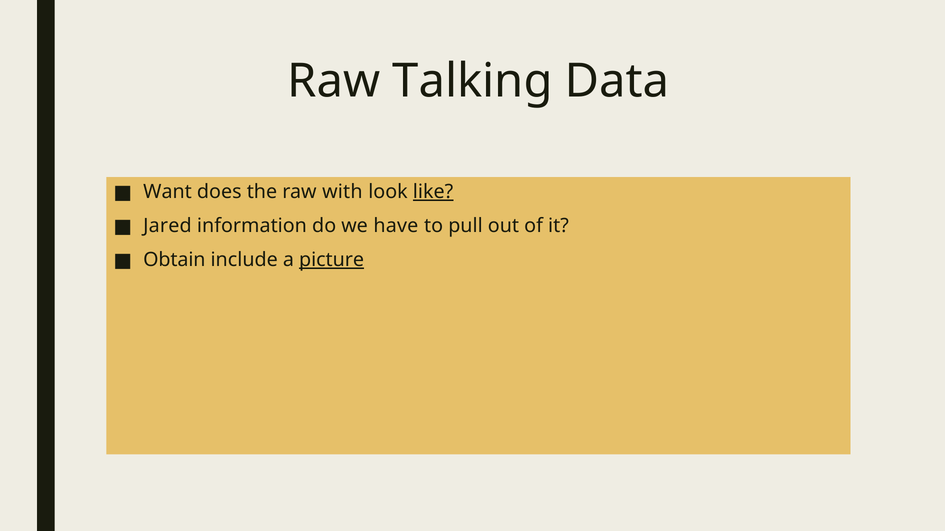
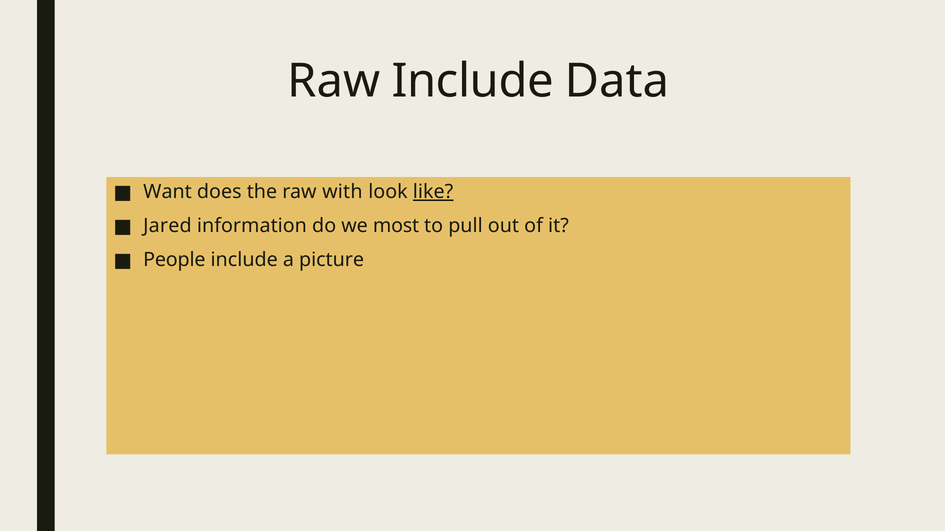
Raw Talking: Talking -> Include
have: have -> most
Obtain: Obtain -> People
picture underline: present -> none
